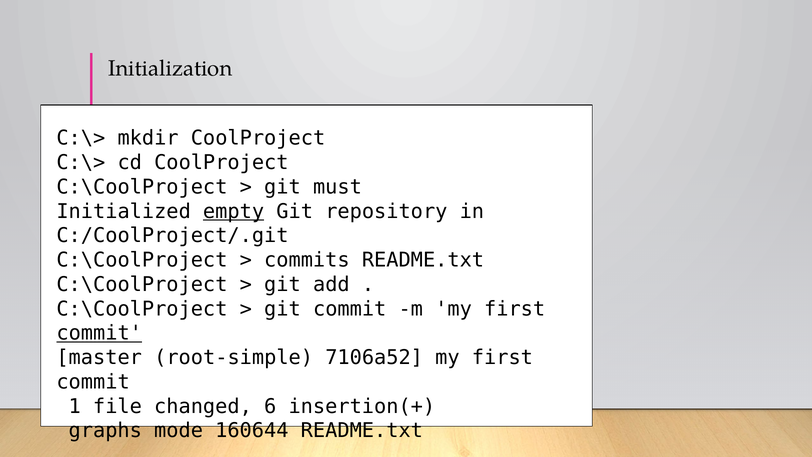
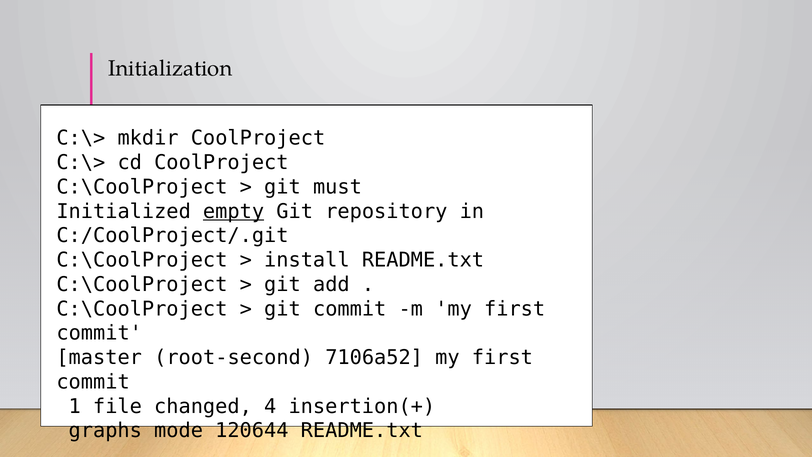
commits: commits -> install
commit at (99, 333) underline: present -> none
root-simple: root-simple -> root-second
6: 6 -> 4
160644: 160644 -> 120644
